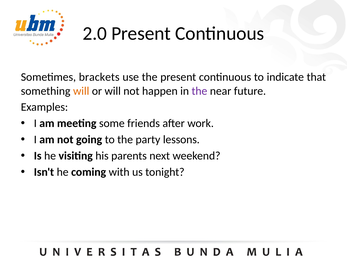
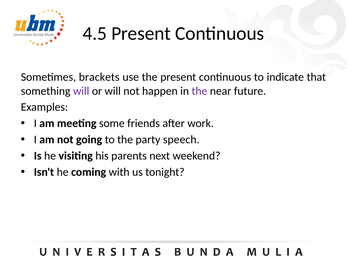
2.0: 2.0 -> 4.5
will at (81, 91) colour: orange -> purple
lessons: lessons -> speech
